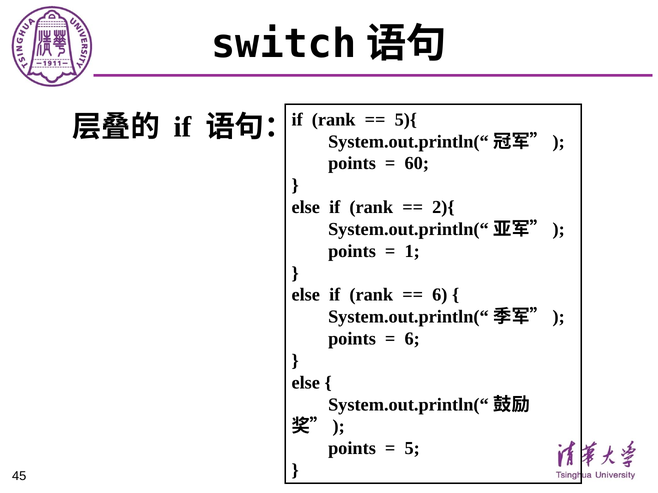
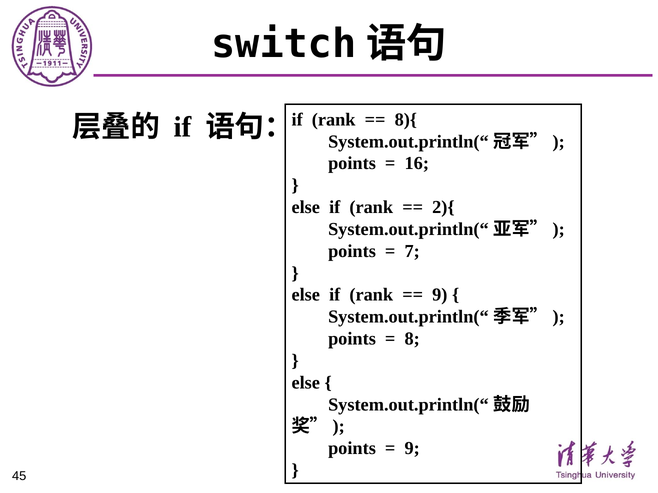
5){: 5){ -> 8){
60: 60 -> 16
1: 1 -> 7
6 at (440, 295): 6 -> 9
6 at (412, 339): 6 -> 8
5 at (412, 449): 5 -> 9
